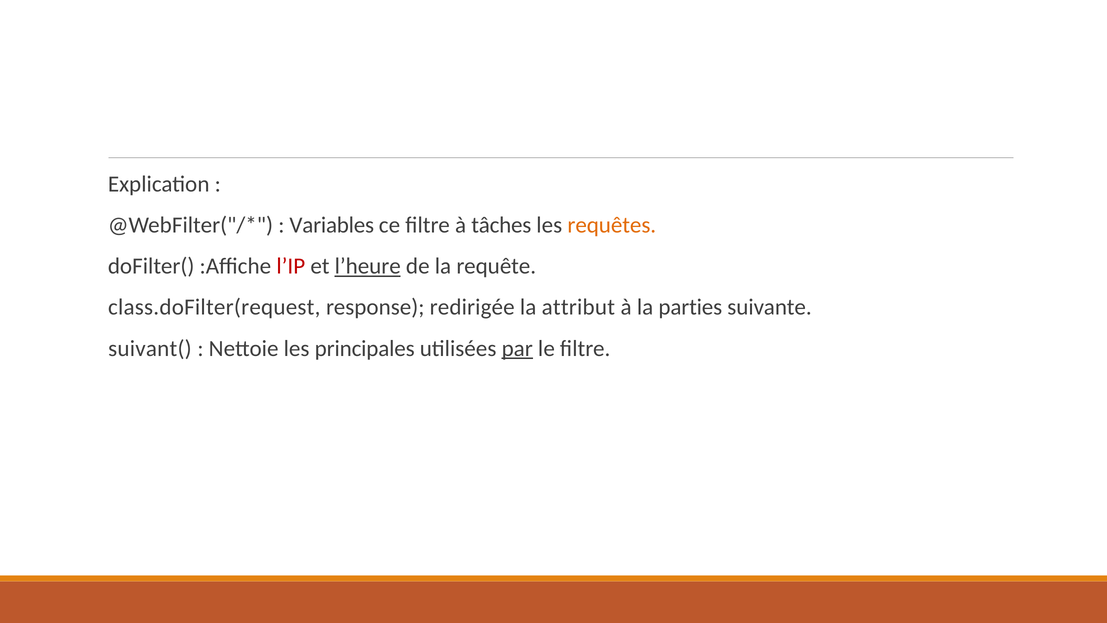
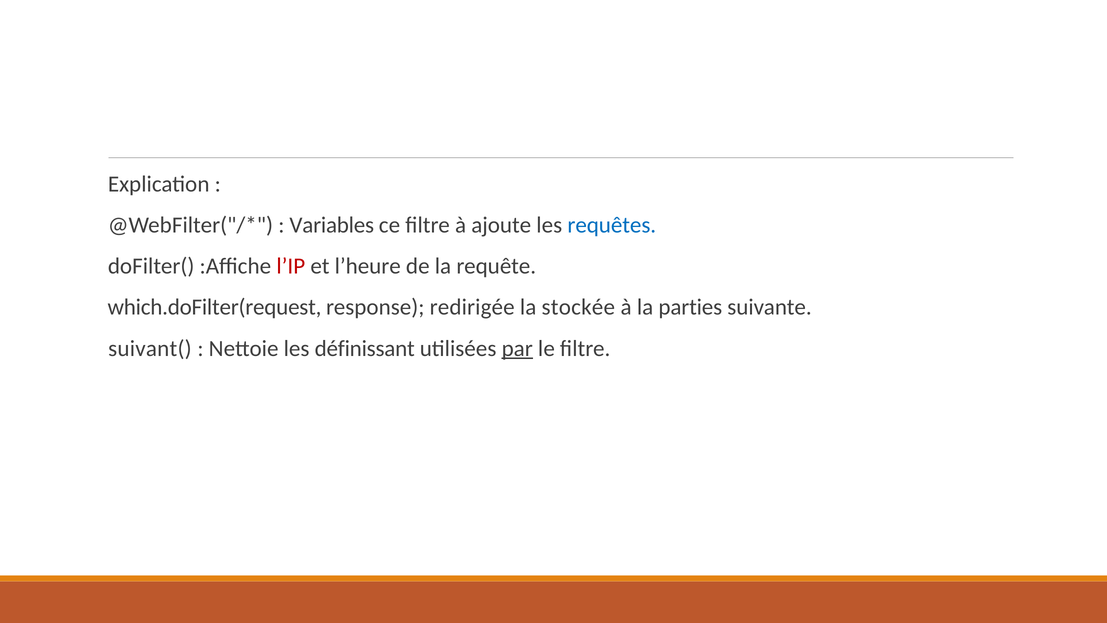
tâches: tâches -> ajoute
requêtes colour: orange -> blue
l’heure underline: present -> none
class.doFilter(request: class.doFilter(request -> which.doFilter(request
attribut: attribut -> stockée
principales: principales -> définissant
